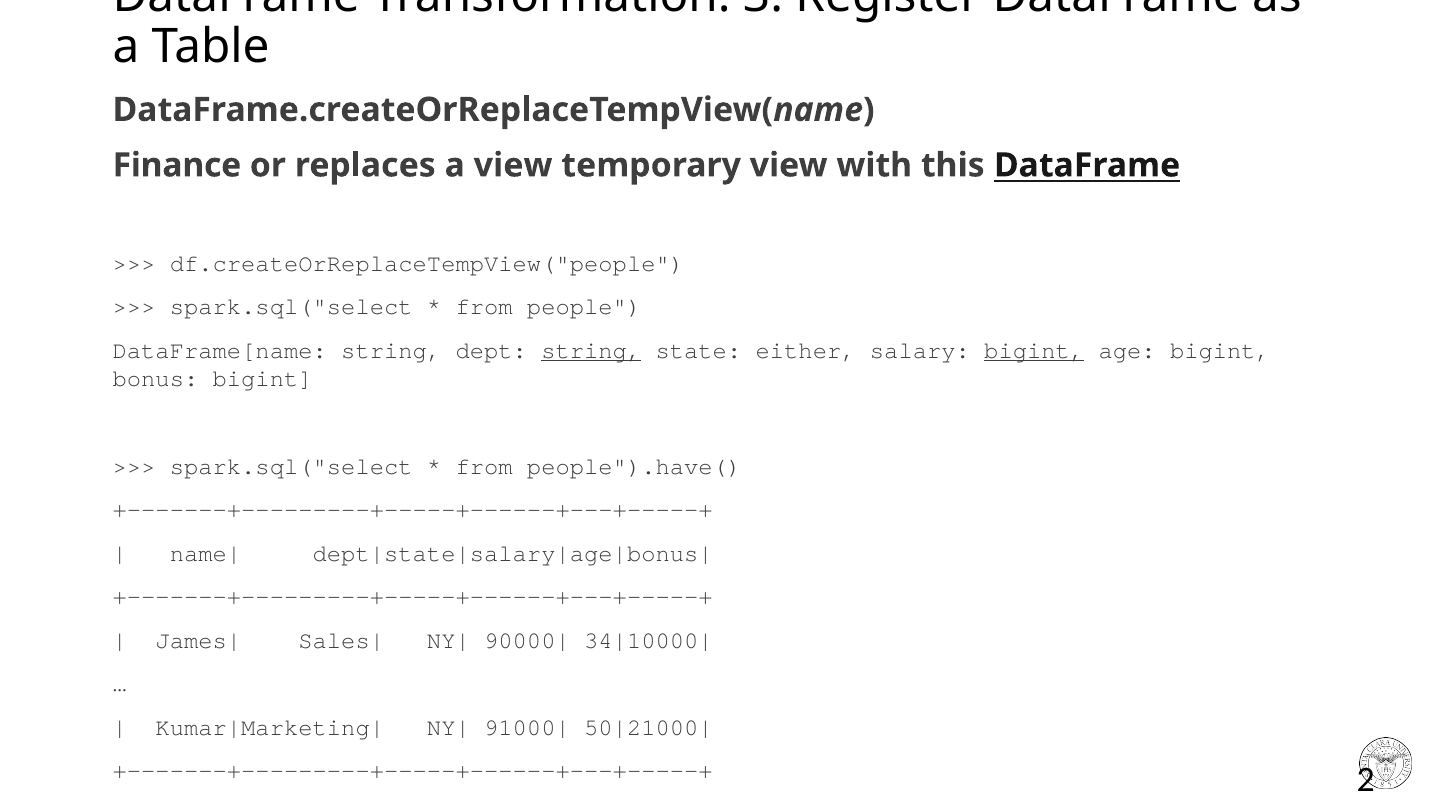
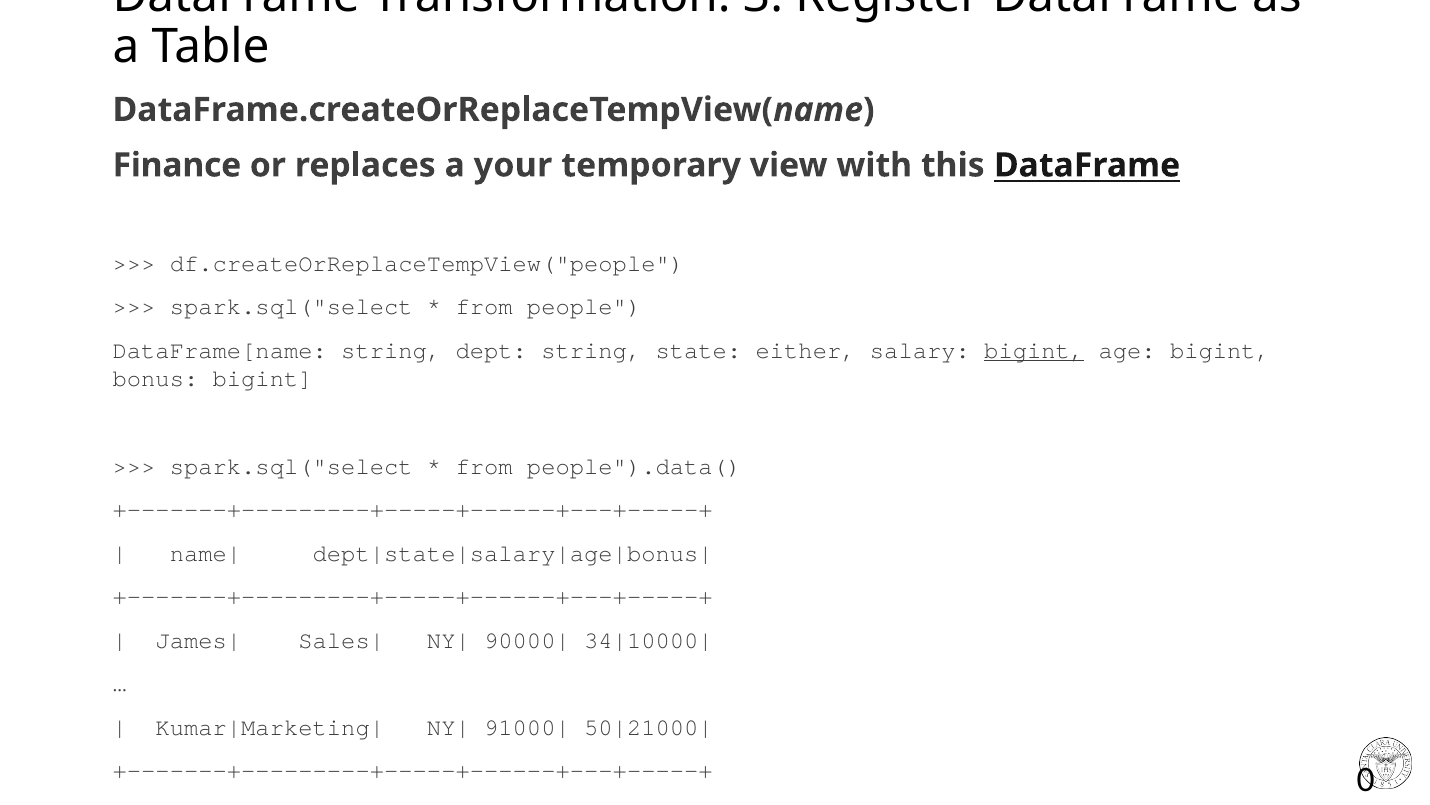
a view: view -> your
string at (591, 350) underline: present -> none
people").have(: people").have( -> people").data(
2: 2 -> 0
